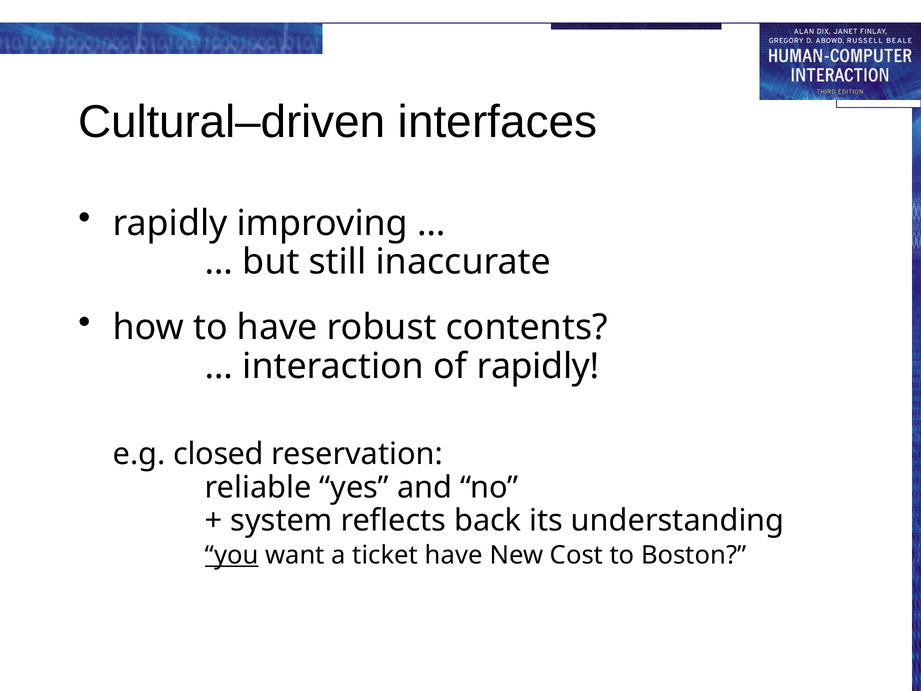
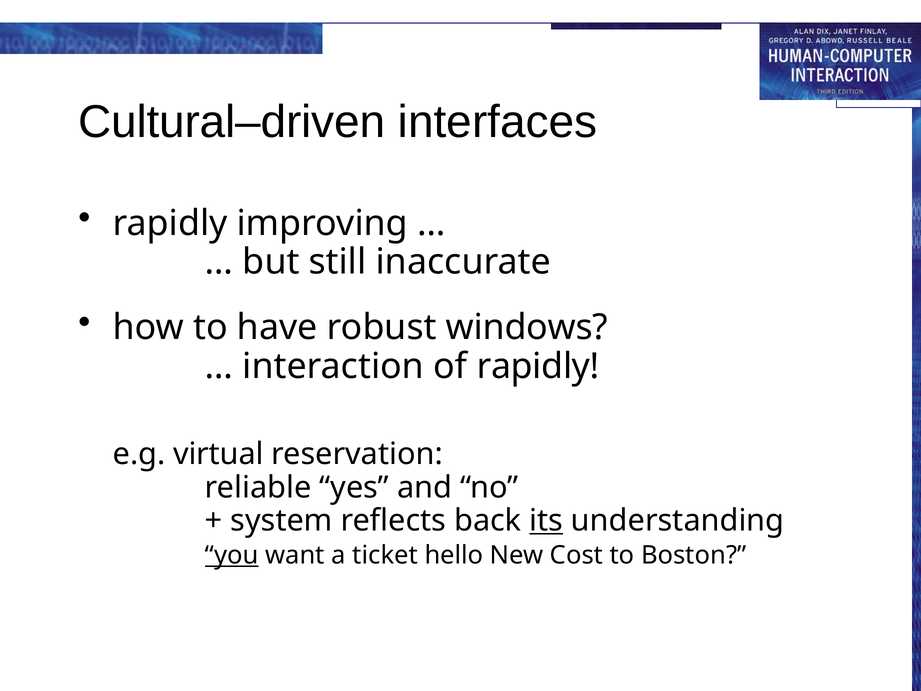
contents: contents -> windows
closed: closed -> virtual
its underline: none -> present
ticket have: have -> hello
